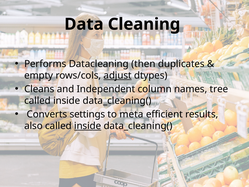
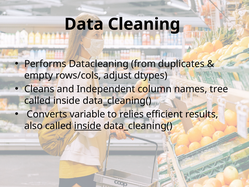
then: then -> from
adjust underline: present -> none
settings: settings -> variable
meta: meta -> relies
